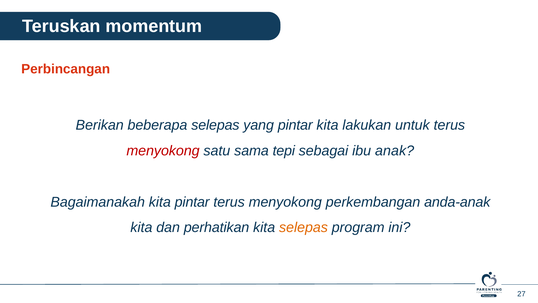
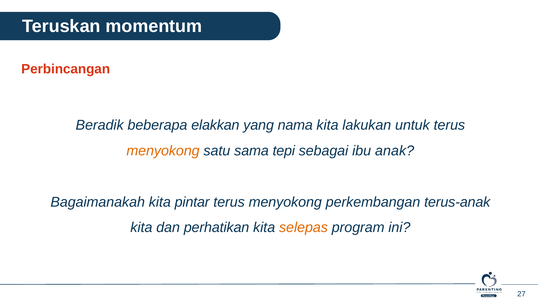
Berikan: Berikan -> Beradik
beberapa selepas: selepas -> elakkan
yang pintar: pintar -> nama
menyokong at (163, 151) colour: red -> orange
anda-anak: anda-anak -> terus-anak
